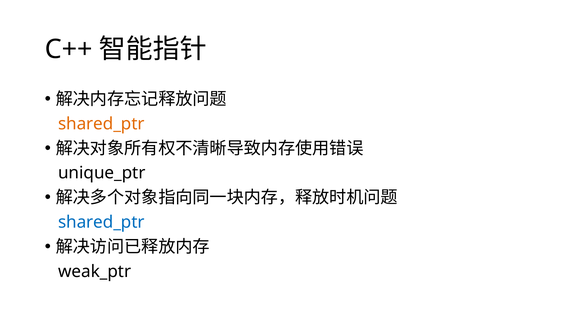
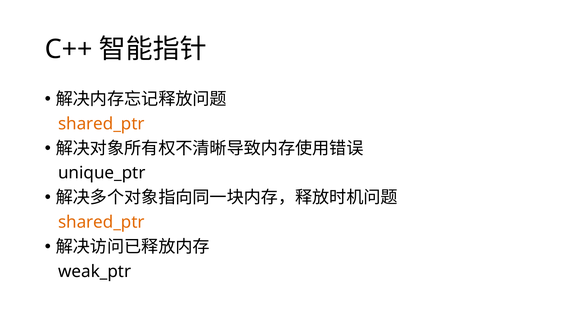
shared_ptr at (101, 222) colour: blue -> orange
